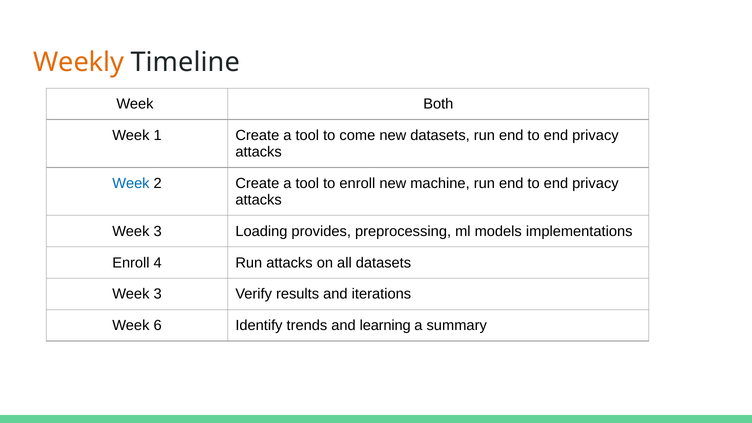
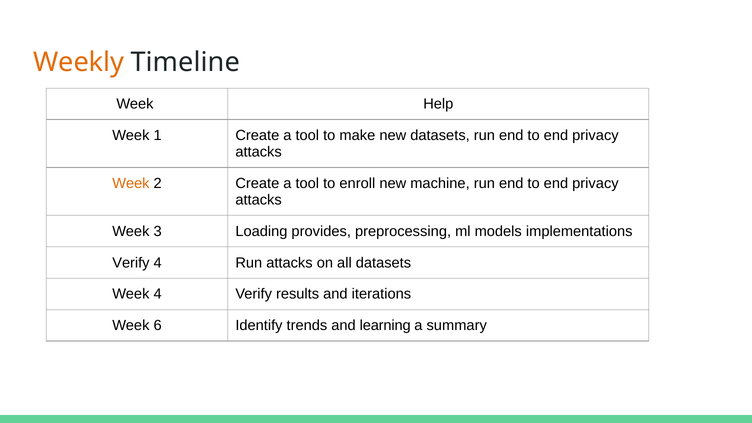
Both: Both -> Help
come: come -> make
Week at (131, 183) colour: blue -> orange
Enroll at (131, 263): Enroll -> Verify
3 at (158, 294): 3 -> 4
